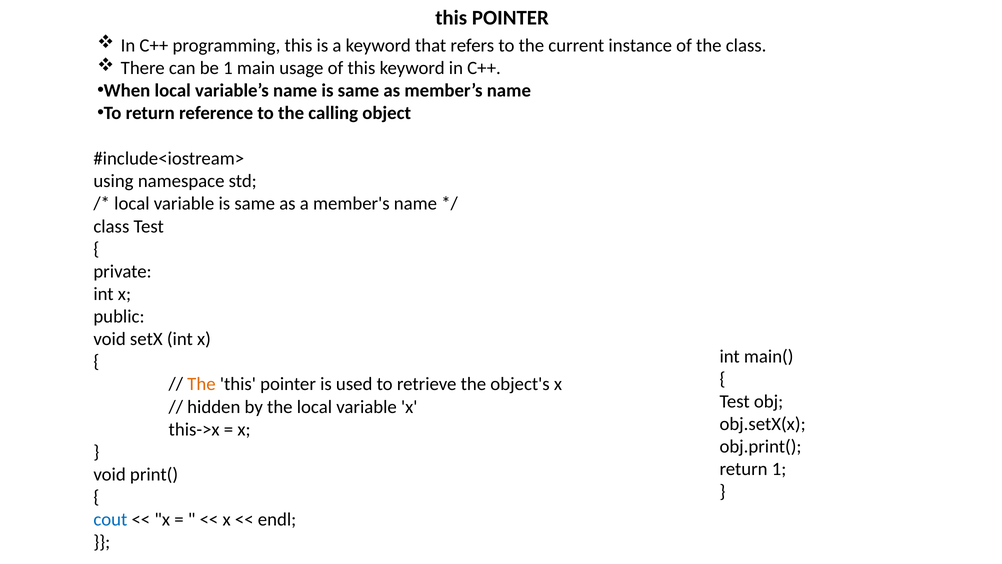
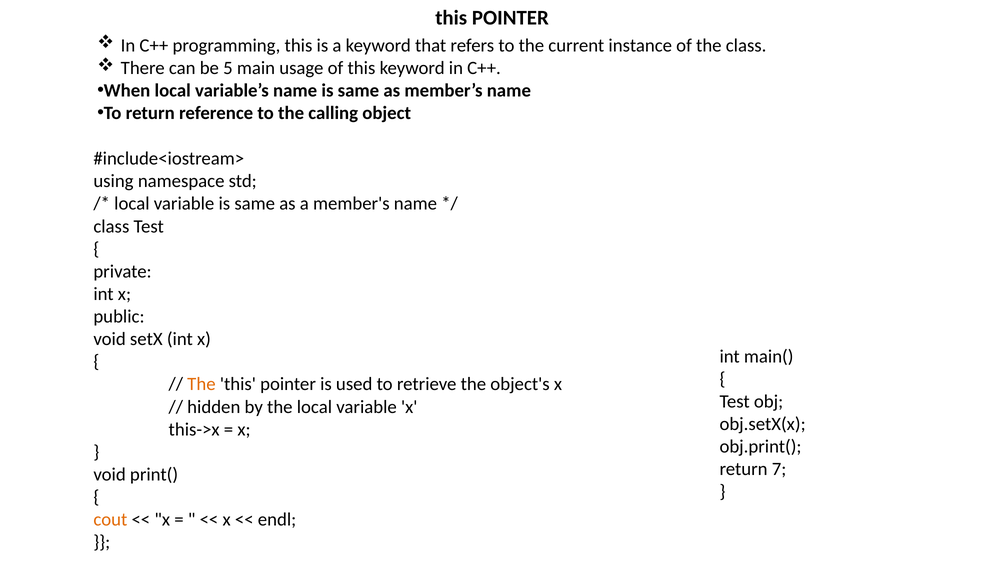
be 1: 1 -> 5
return 1: 1 -> 7
cout colour: blue -> orange
